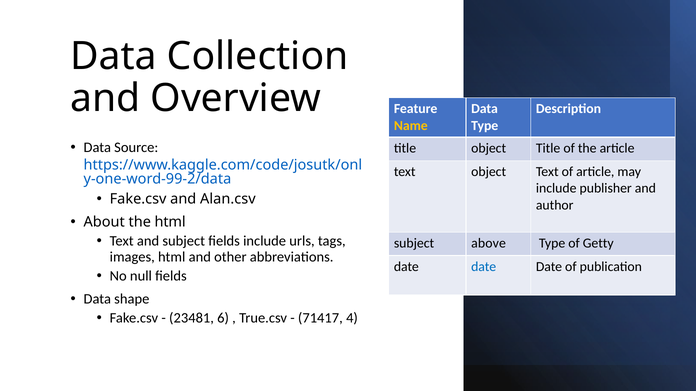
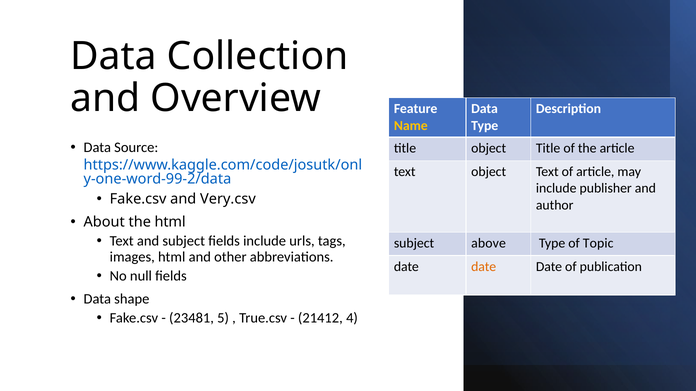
Alan.csv: Alan.csv -> Very.csv
Getty: Getty -> Topic
date at (484, 267) colour: blue -> orange
23481 6: 6 -> 5
71417: 71417 -> 21412
